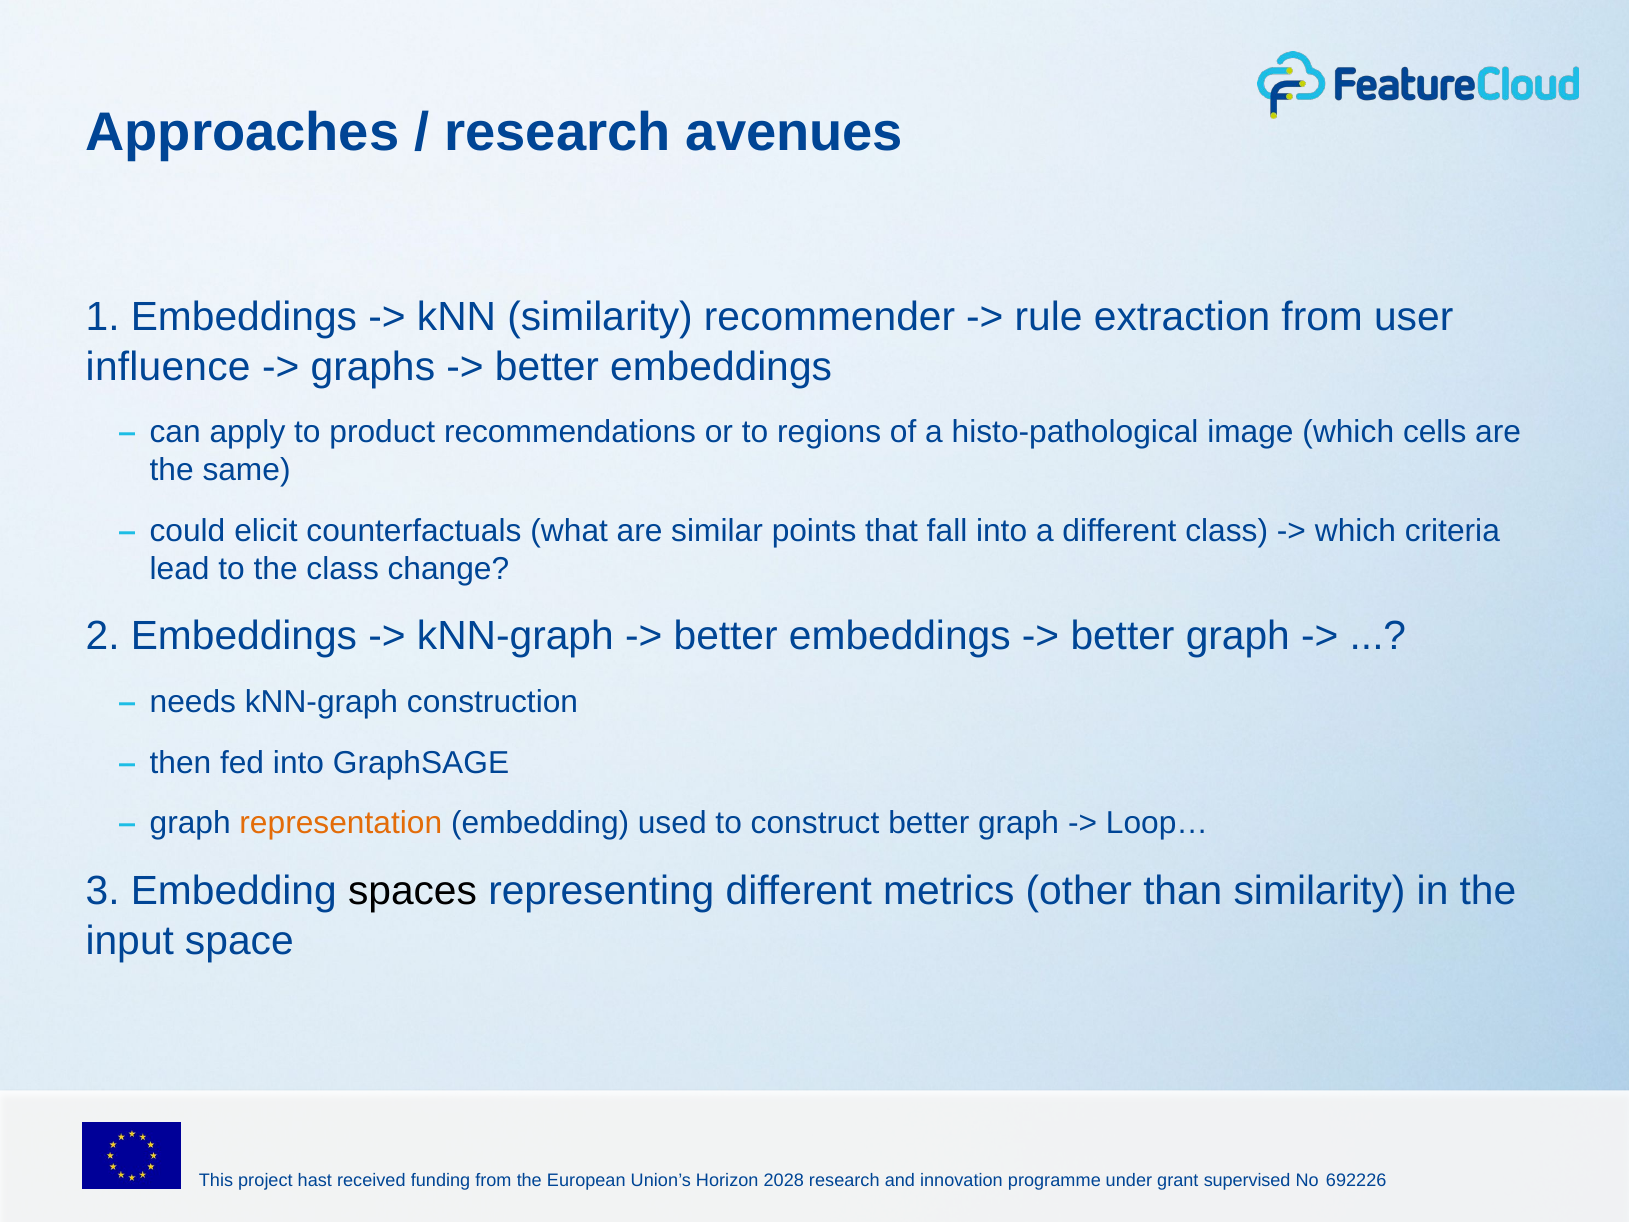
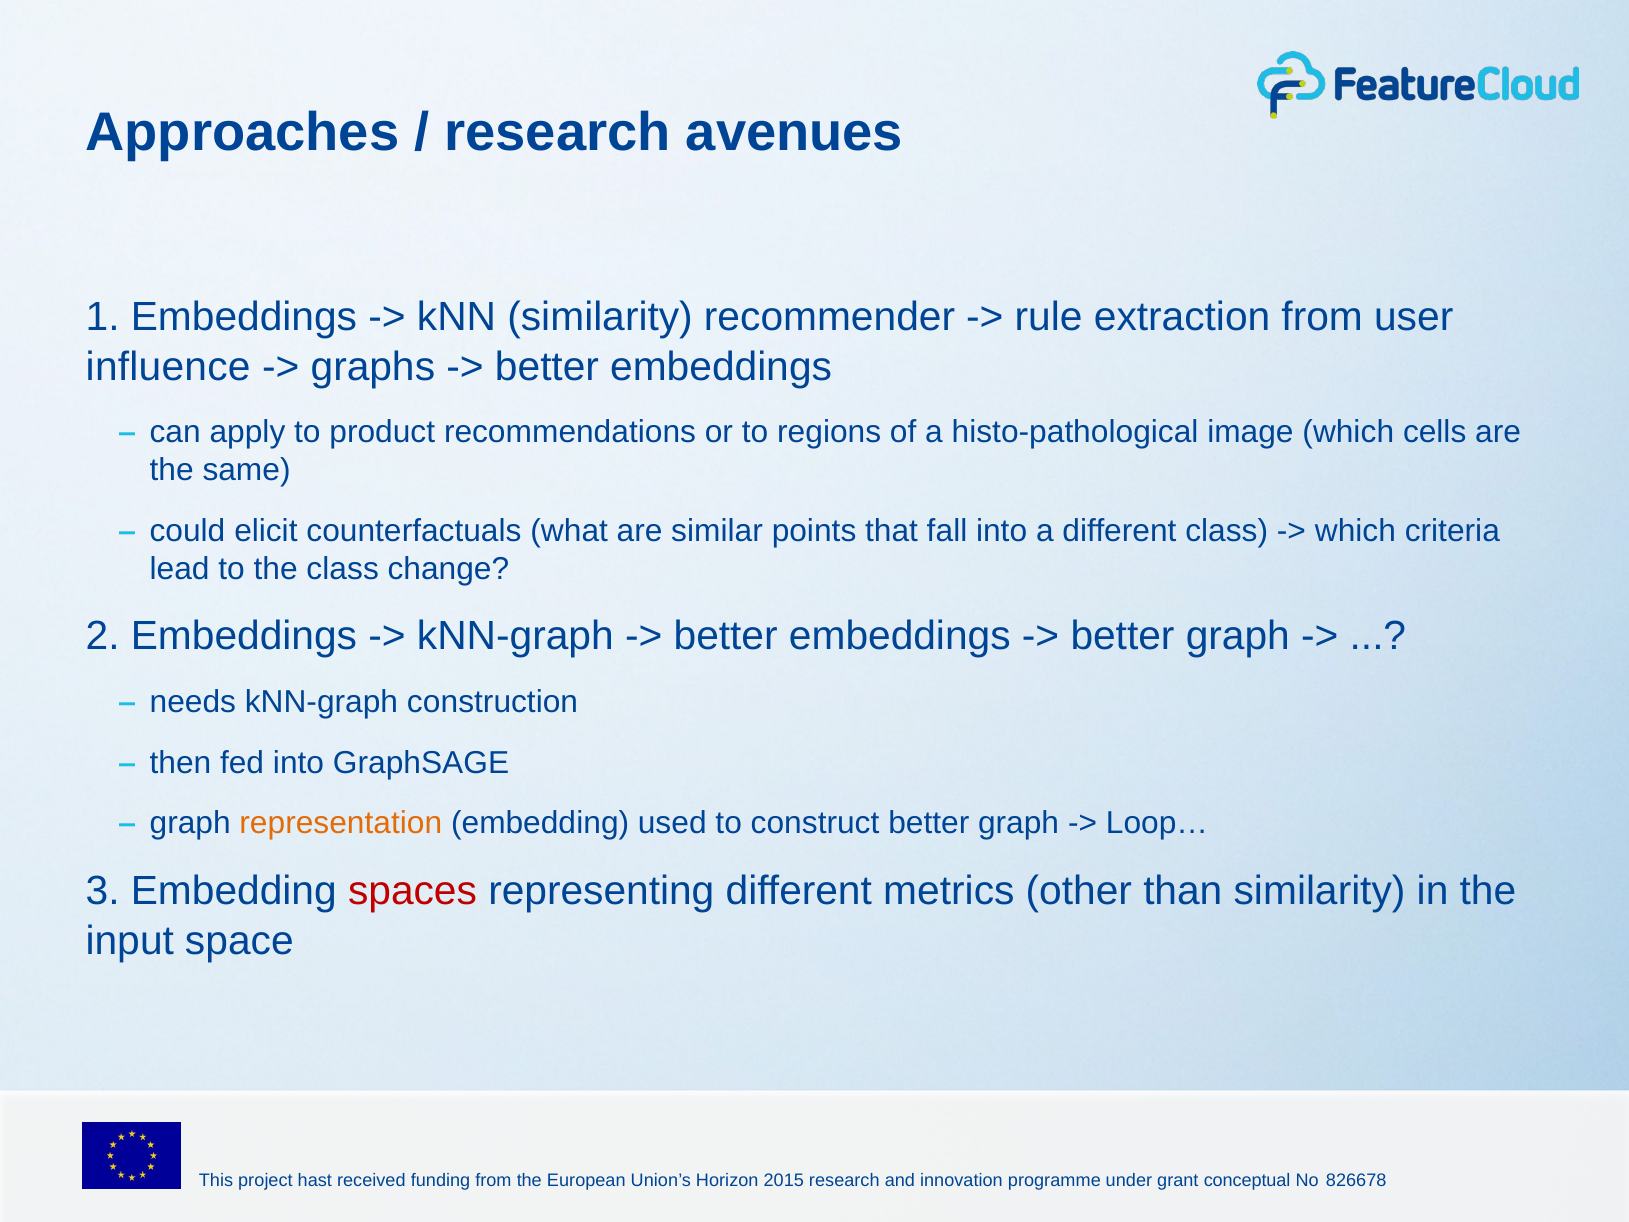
spaces colour: black -> red
2028: 2028 -> 2015
supervised: supervised -> conceptual
692226: 692226 -> 826678
